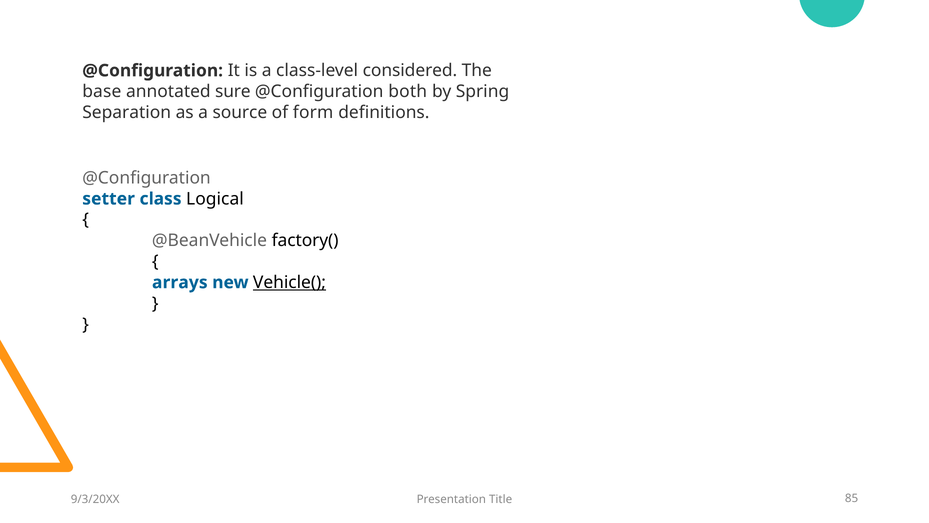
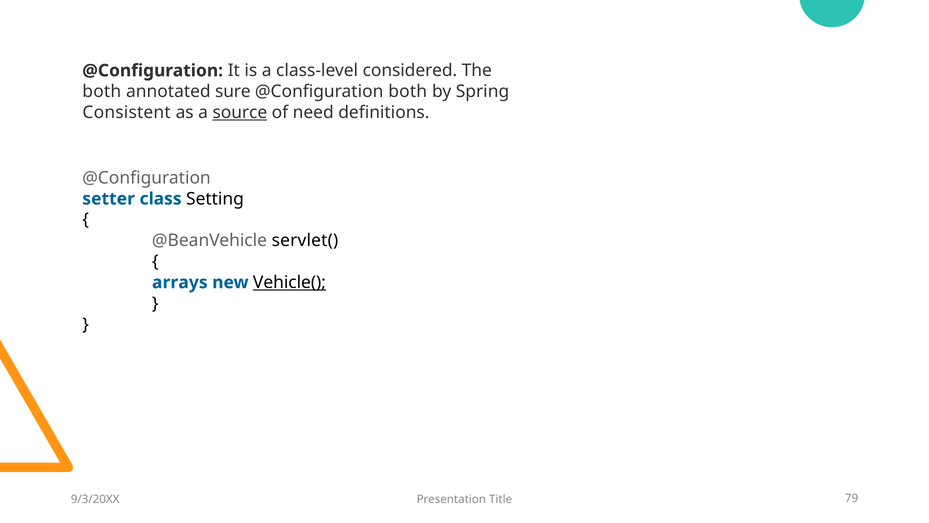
base at (102, 91): base -> both
Separation: Separation -> Consistent
source underline: none -> present
form: form -> need
Logical: Logical -> Setting
factory(: factory( -> servlet(
85: 85 -> 79
